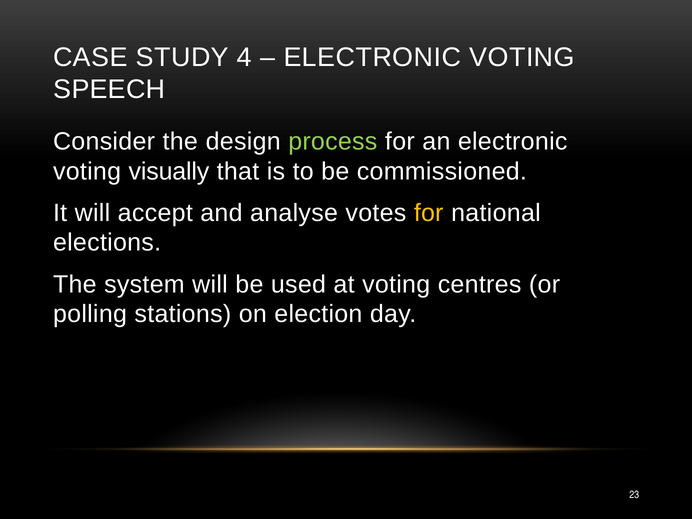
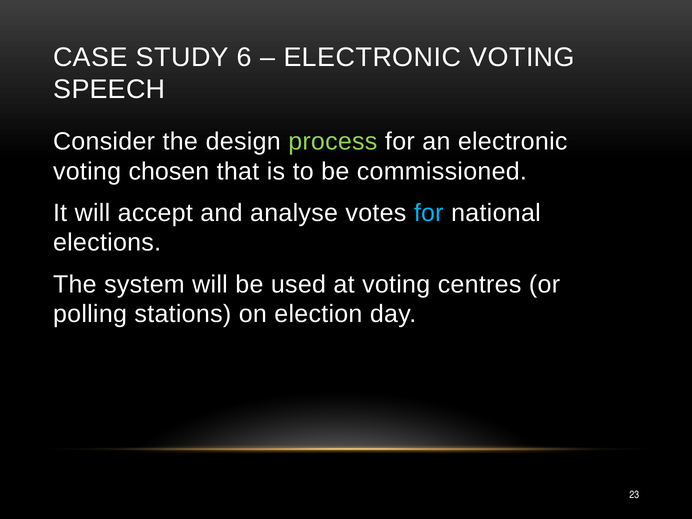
4: 4 -> 6
visually: visually -> chosen
for at (429, 213) colour: yellow -> light blue
